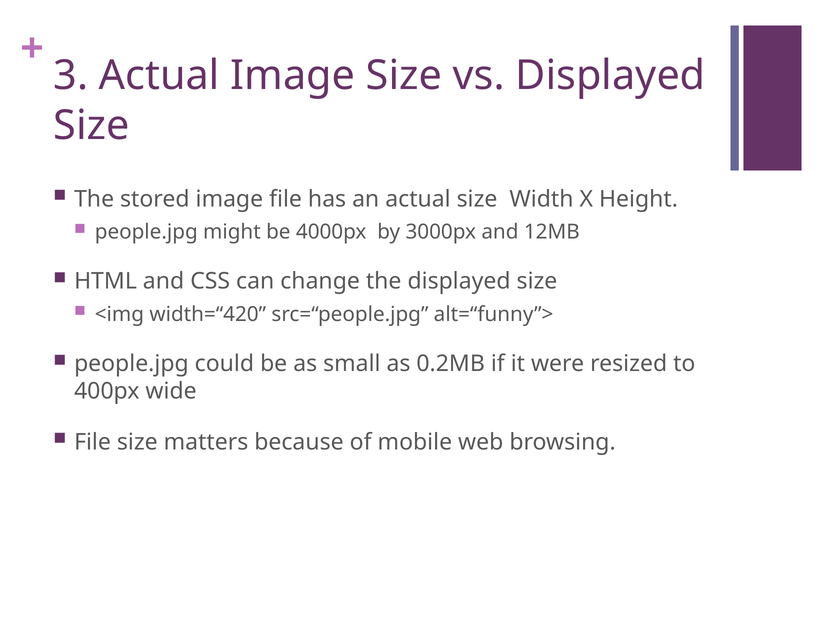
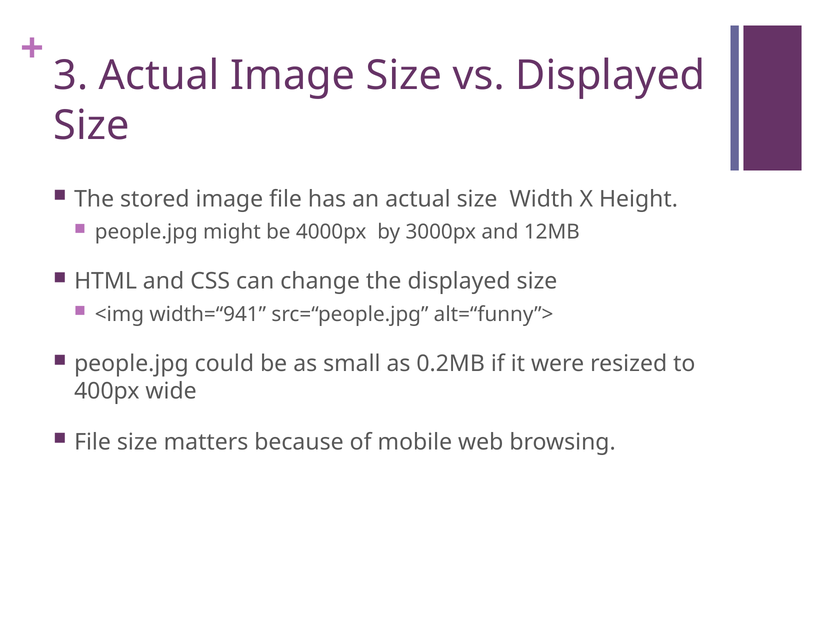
width=“420: width=“420 -> width=“941
